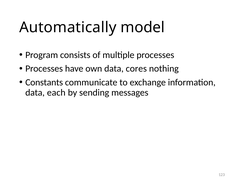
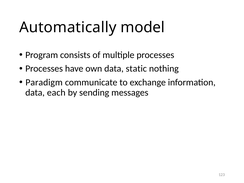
cores: cores -> static
Constants: Constants -> Paradigm
